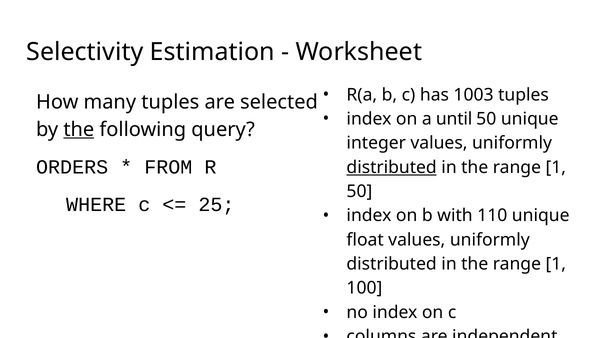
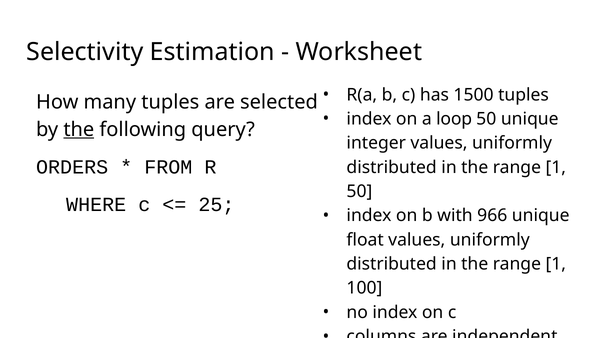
1003: 1003 -> 1500
until: until -> loop
distributed at (392, 167) underline: present -> none
110: 110 -> 966
